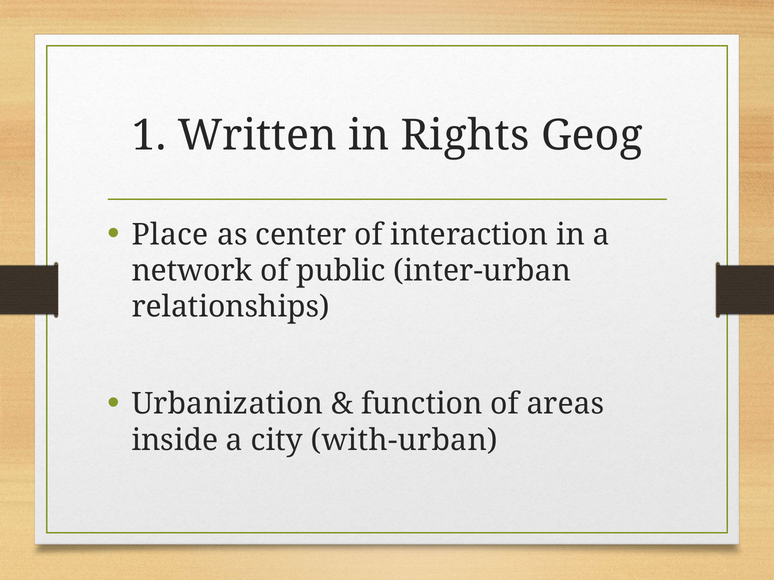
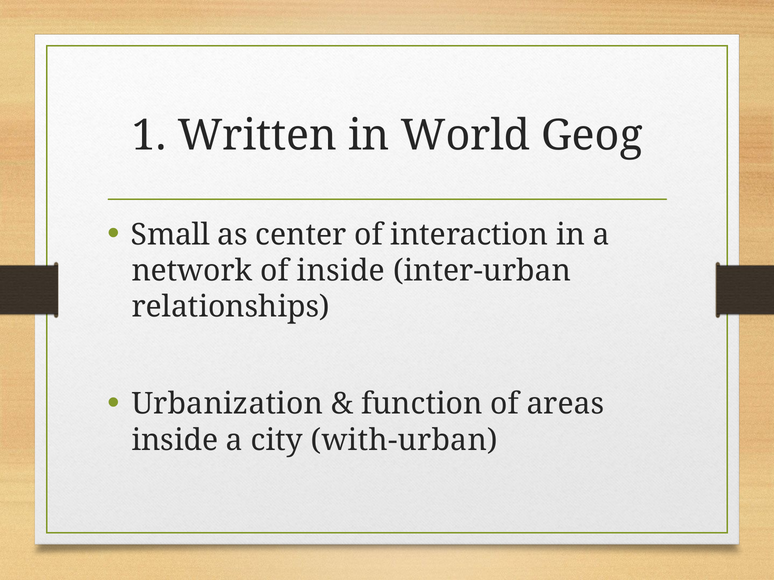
Rights: Rights -> World
Place: Place -> Small
of public: public -> inside
